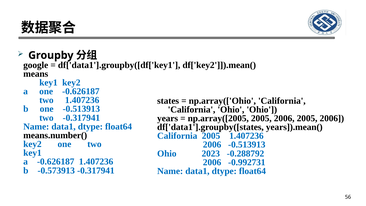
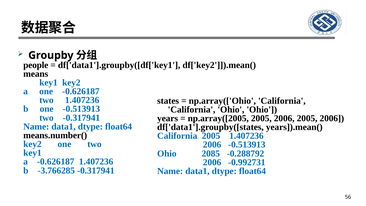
google: google -> people
2023: 2023 -> 2085
-0.573913: -0.573913 -> -3.766285
